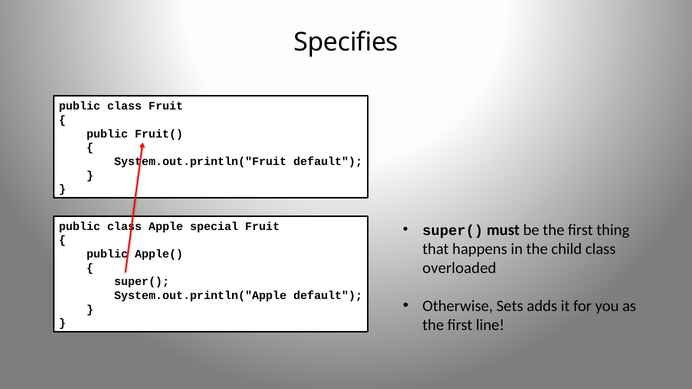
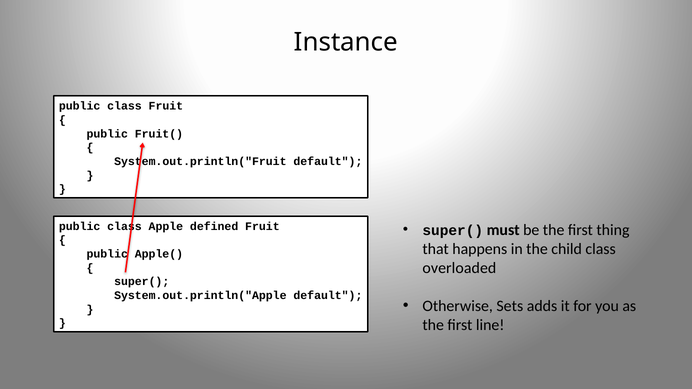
Specifies: Specifies -> Instance
special: special -> defined
